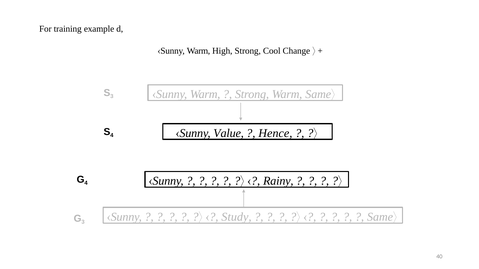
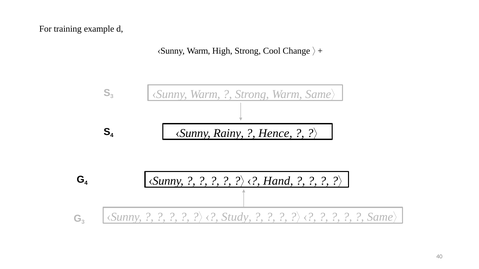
Value: Value -> Rainy
Rainy: Rainy -> Hand
